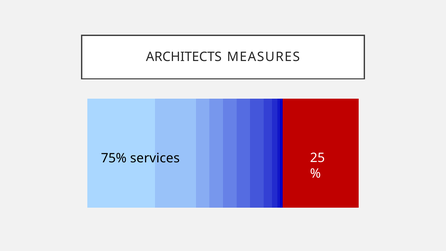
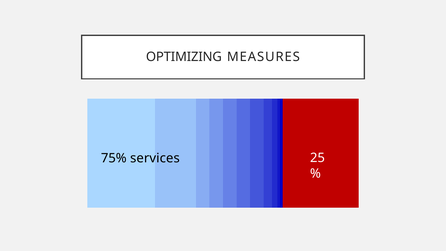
ARCHITECTS: ARCHITECTS -> OPTIMIZING
